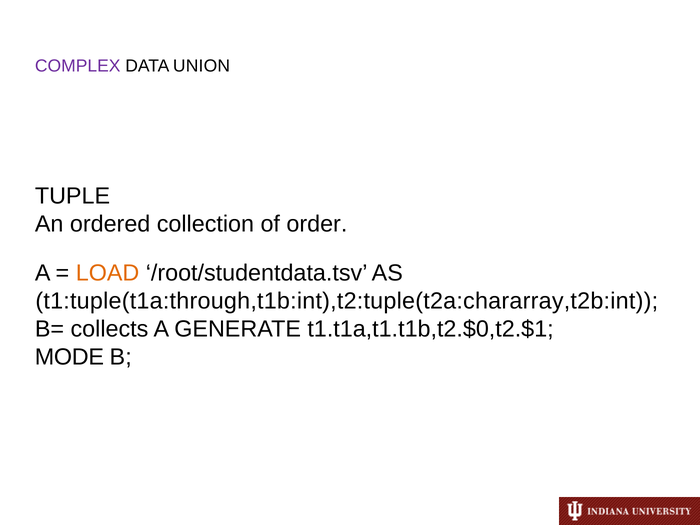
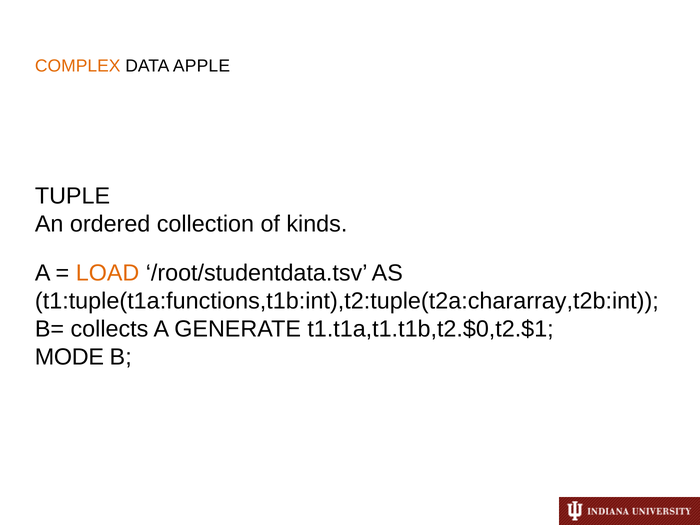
COMPLEX colour: purple -> orange
UNION: UNION -> APPLE
order: order -> kinds
t1:tuple(t1a:through,t1b:int),t2:tuple(t2a:chararray,t2b:int: t1:tuple(t1a:through,t1b:int),t2:tuple(t2a:chararray,t2b:int -> t1:tuple(t1a:functions,t1b:int),t2:tuple(t2a:chararray,t2b:int
